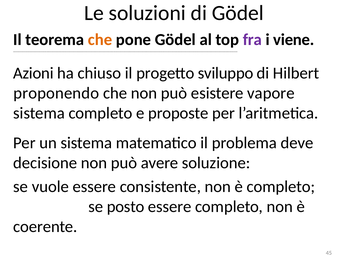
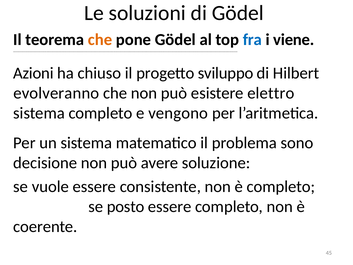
fra colour: purple -> blue
proponendo: proponendo -> evolveranno
vapore: vapore -> elettro
proposte: proposte -> vengono
deve: deve -> sono
